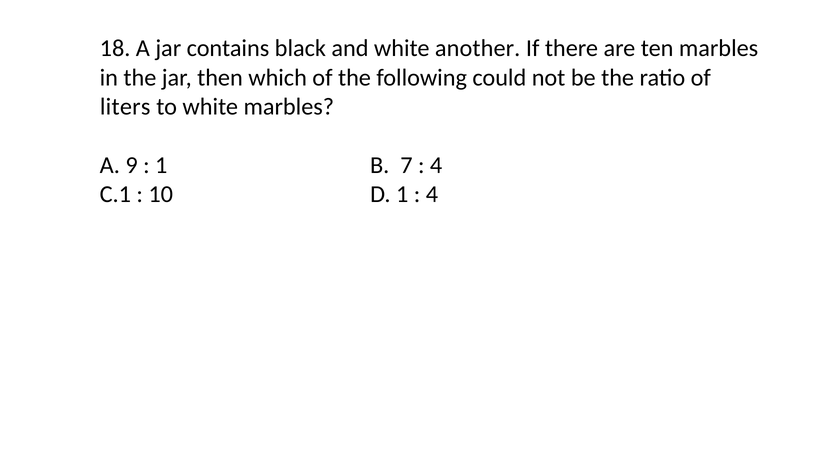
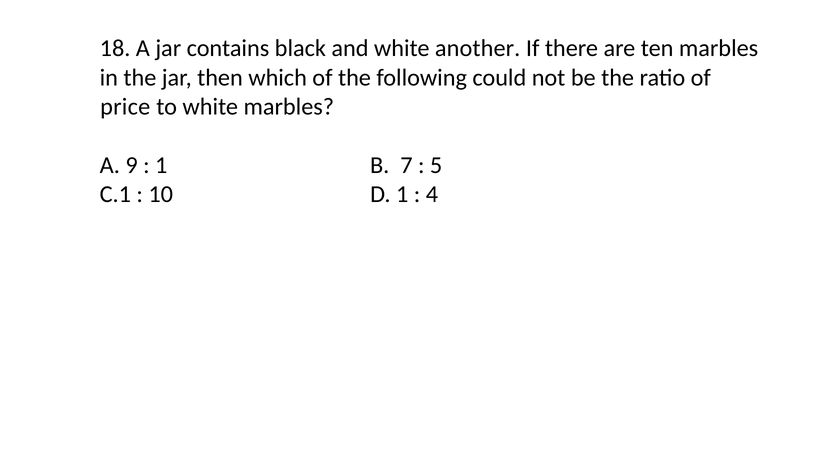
liters: liters -> price
4 at (436, 165): 4 -> 5
